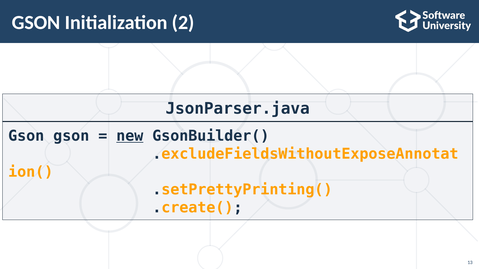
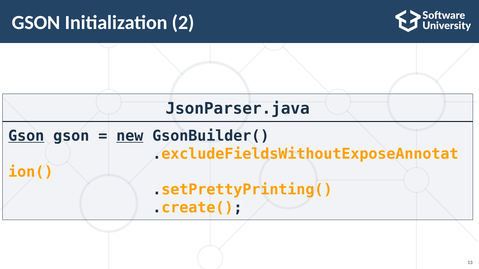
Gson at (26, 136) underline: none -> present
